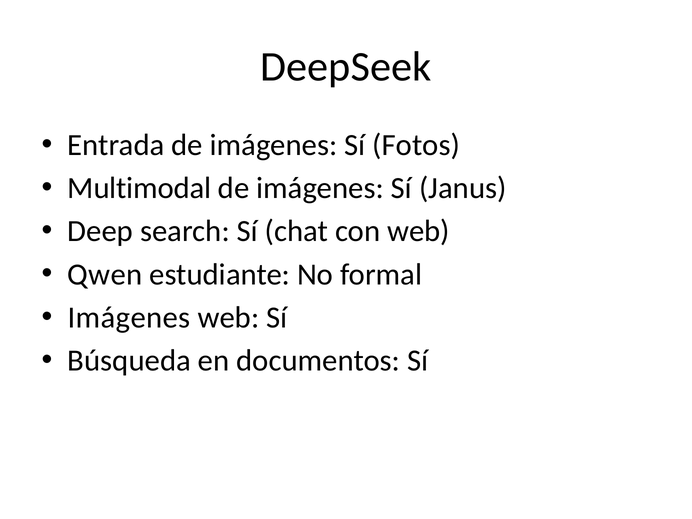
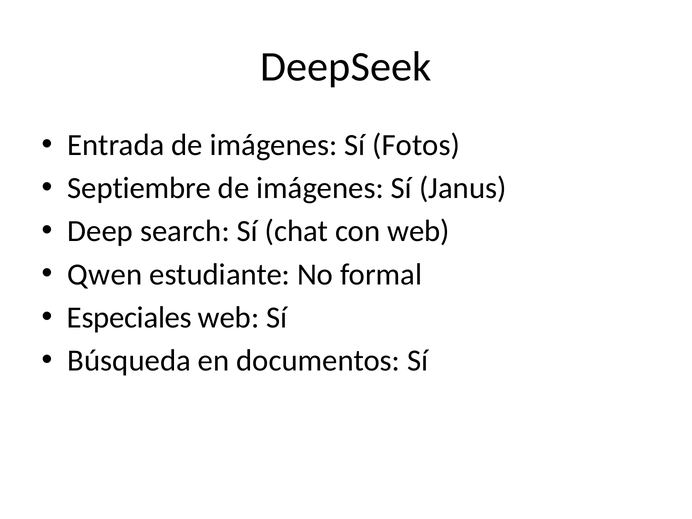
Multimodal: Multimodal -> Septiembre
Imágenes at (129, 317): Imágenes -> Especiales
